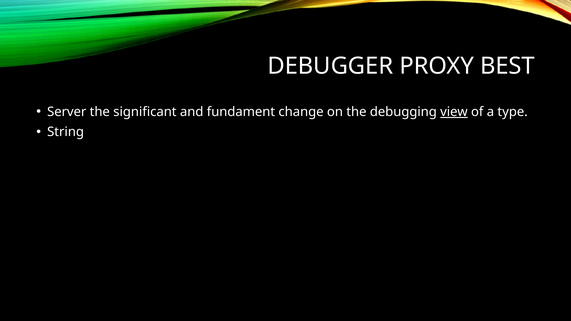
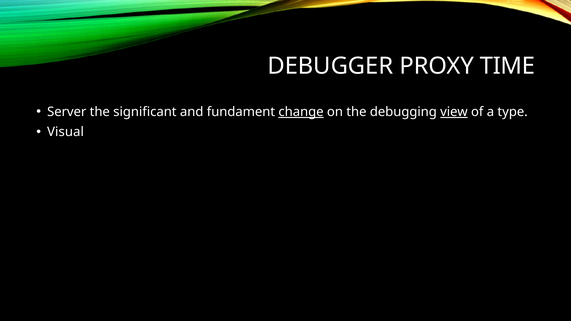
BEST: BEST -> TIME
change underline: none -> present
String: String -> Visual
